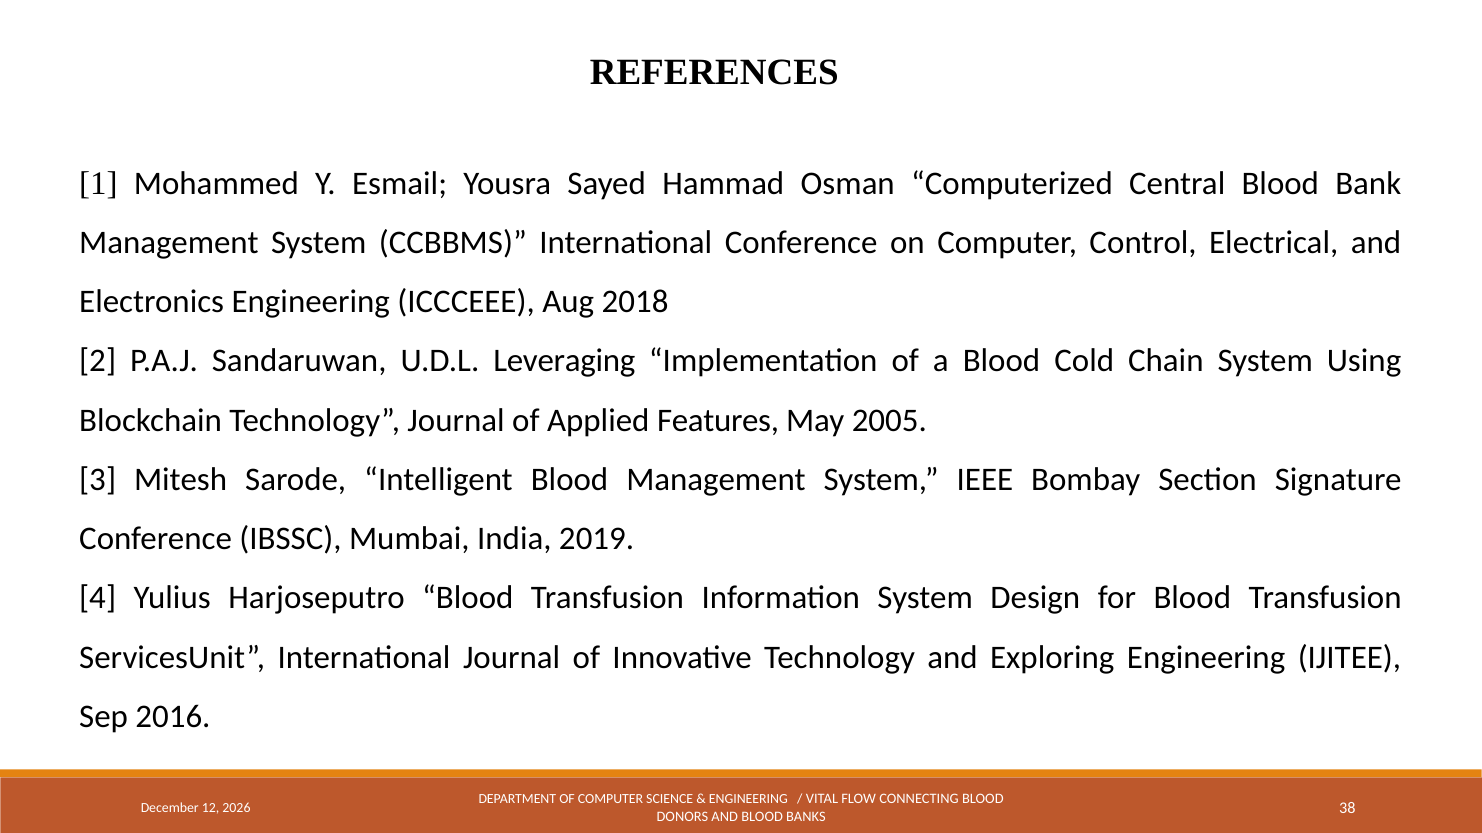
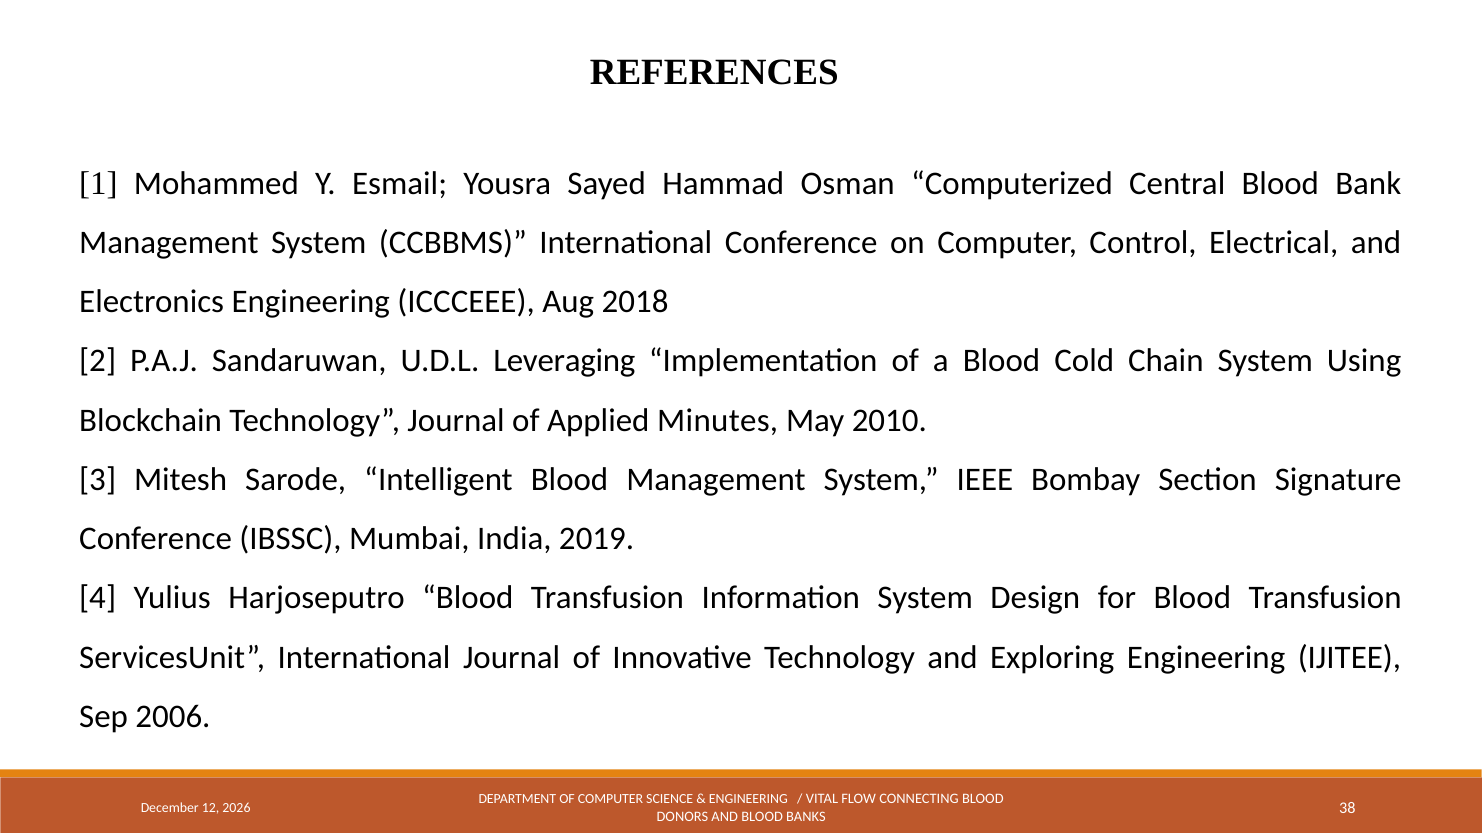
Features: Features -> Minutes
2005: 2005 -> 2010
2016: 2016 -> 2006
